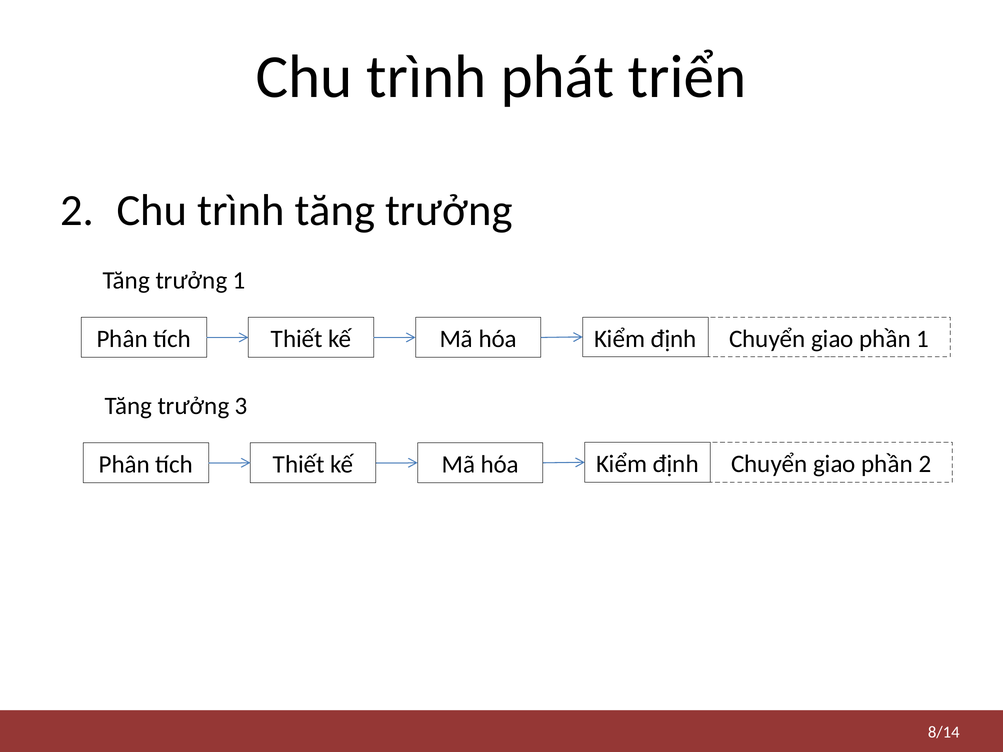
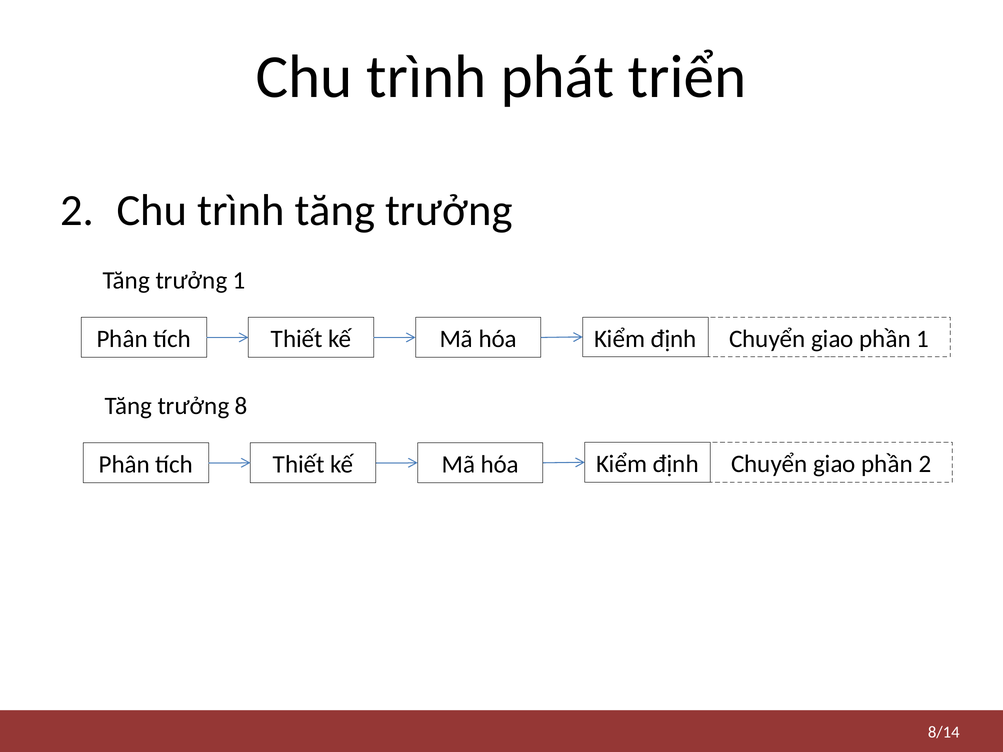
3: 3 -> 8
